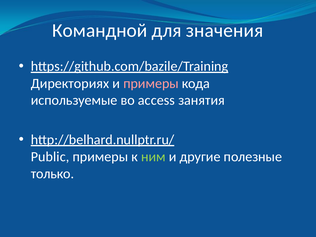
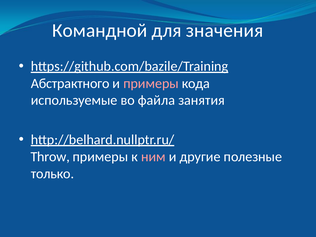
Директориях: Директориях -> Абстрактного
access: access -> файла
Public: Public -> Throw
ним colour: light green -> pink
